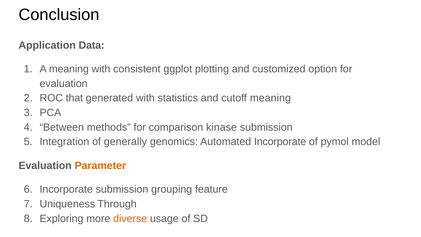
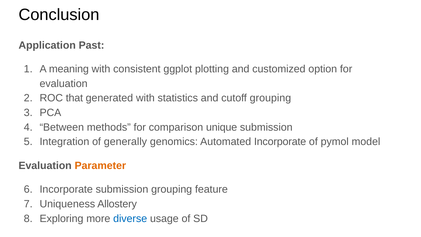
Data: Data -> Past
cutoff meaning: meaning -> grouping
kinase: kinase -> unique
Through: Through -> Allostery
diverse colour: orange -> blue
